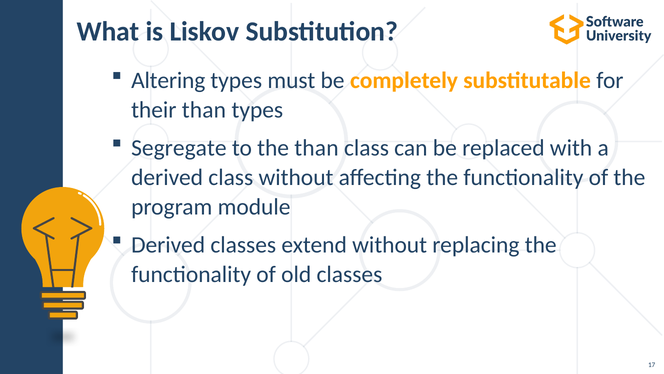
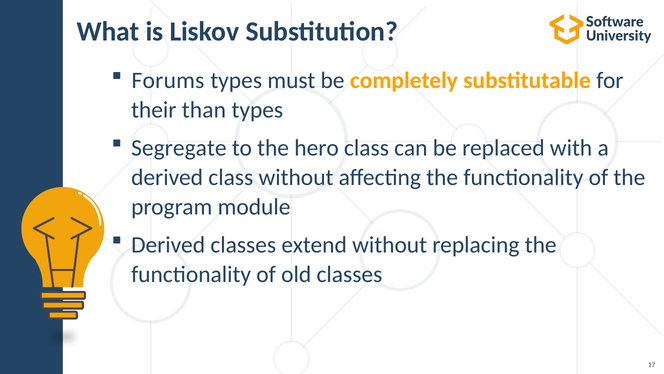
Altering: Altering -> Forums
the than: than -> hero
